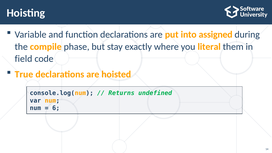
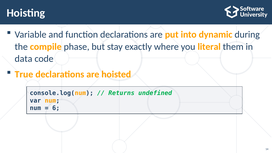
assigned: assigned -> dynamic
field: field -> data
